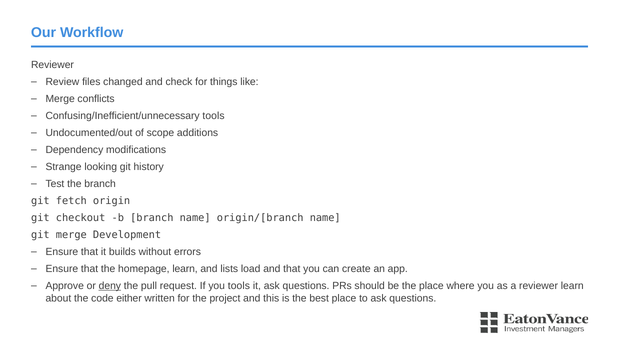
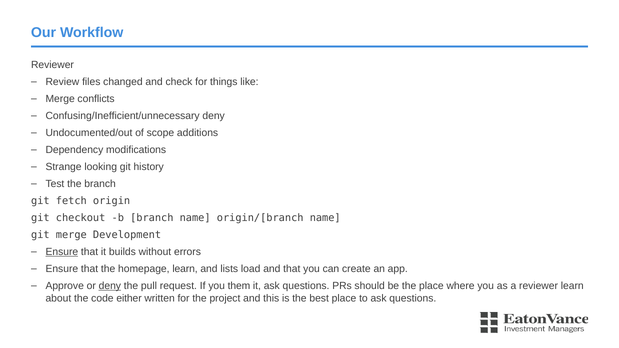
Confusing/Inefficient/unnecessary tools: tools -> deny
Ensure at (62, 252) underline: none -> present
you tools: tools -> them
